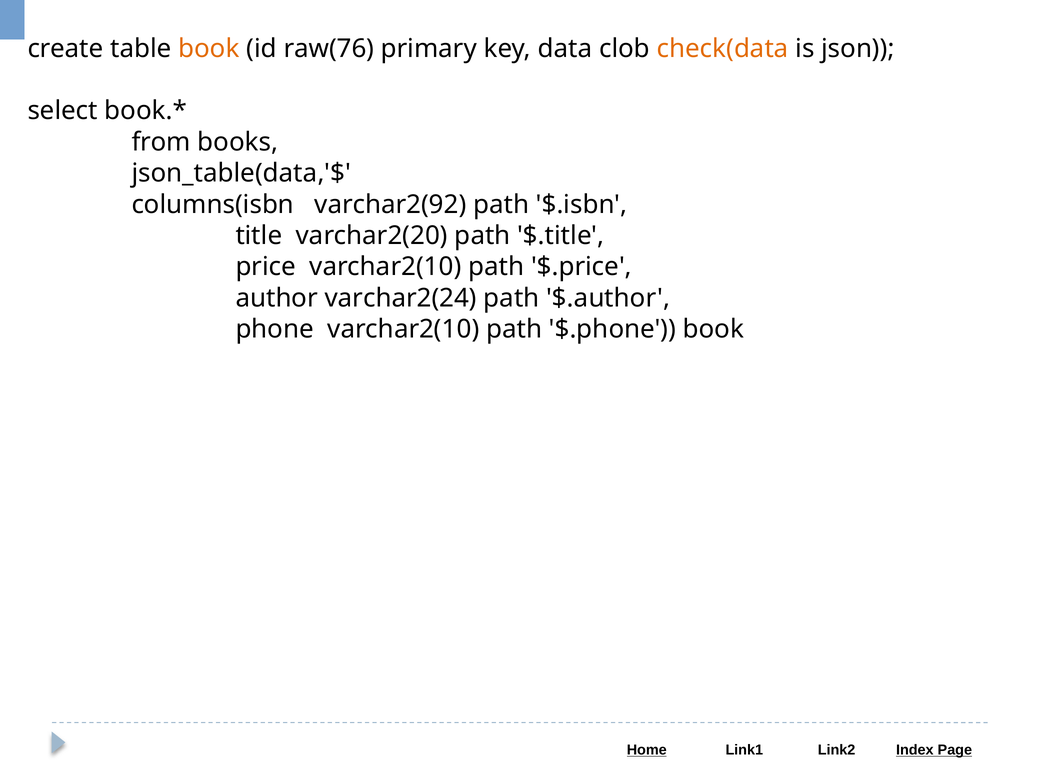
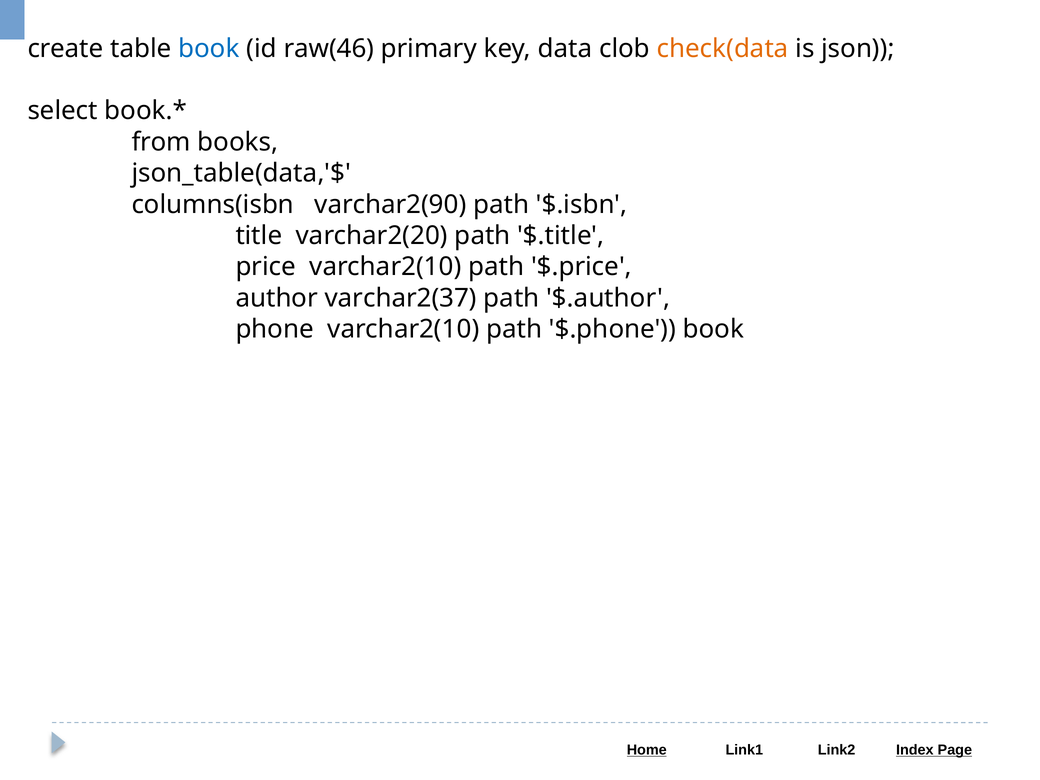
book at (209, 48) colour: orange -> blue
raw(76: raw(76 -> raw(46
varchar2(92: varchar2(92 -> varchar2(90
varchar2(24: varchar2(24 -> varchar2(37
